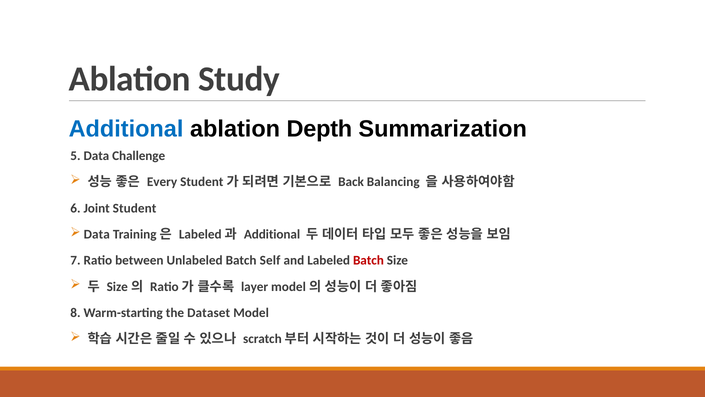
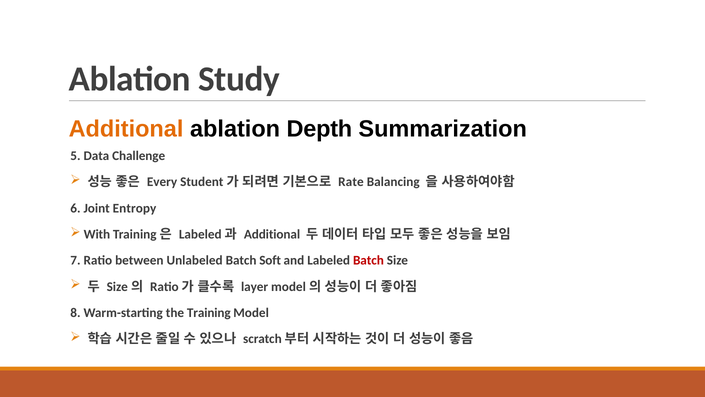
Additional at (126, 129) colour: blue -> orange
Back: Back -> Rate
Student: Student -> Entropy
Data at (97, 234): Data -> With
Self: Self -> Soft
Dataset: Dataset -> Training
